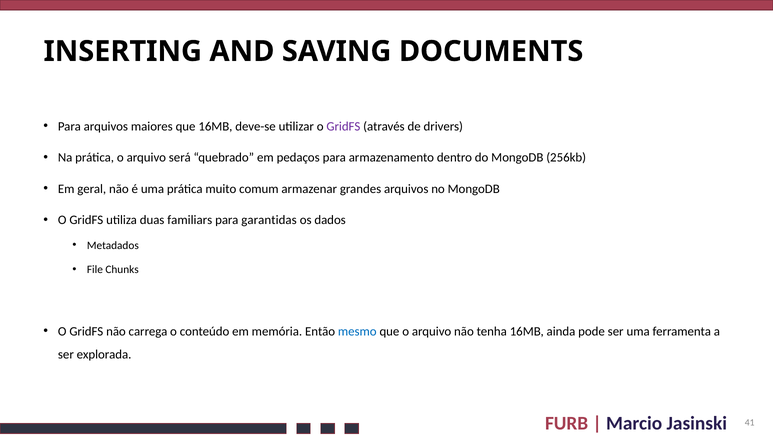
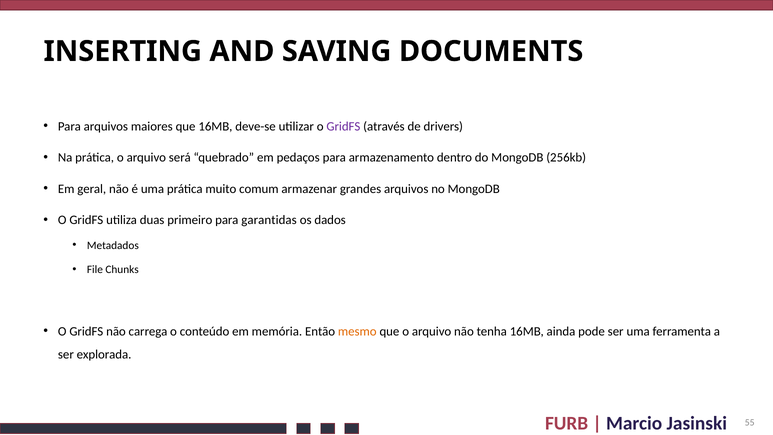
familiars: familiars -> primeiro
mesmo colour: blue -> orange
41: 41 -> 55
